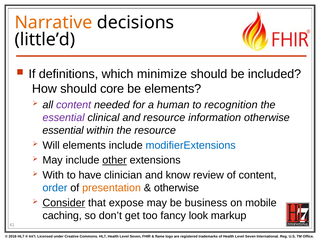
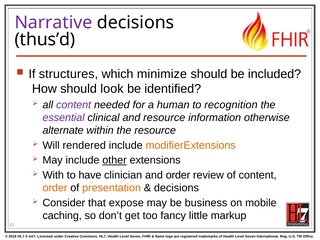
Narrative colour: orange -> purple
little’d: little’d -> thus’d
definitions: definitions -> structures
core: core -> look
be elements: elements -> identified
essential at (63, 130): essential -> alternate
Will elements: elements -> rendered
modifierExtensions colour: blue -> orange
and know: know -> order
order at (55, 188) colour: blue -> orange
otherwise at (177, 188): otherwise -> decisions
Consider underline: present -> none
look: look -> little
